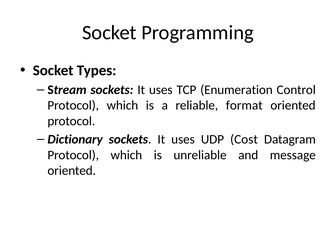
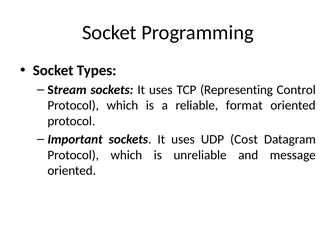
Enumeration: Enumeration -> Representing
Dictionary: Dictionary -> Important
